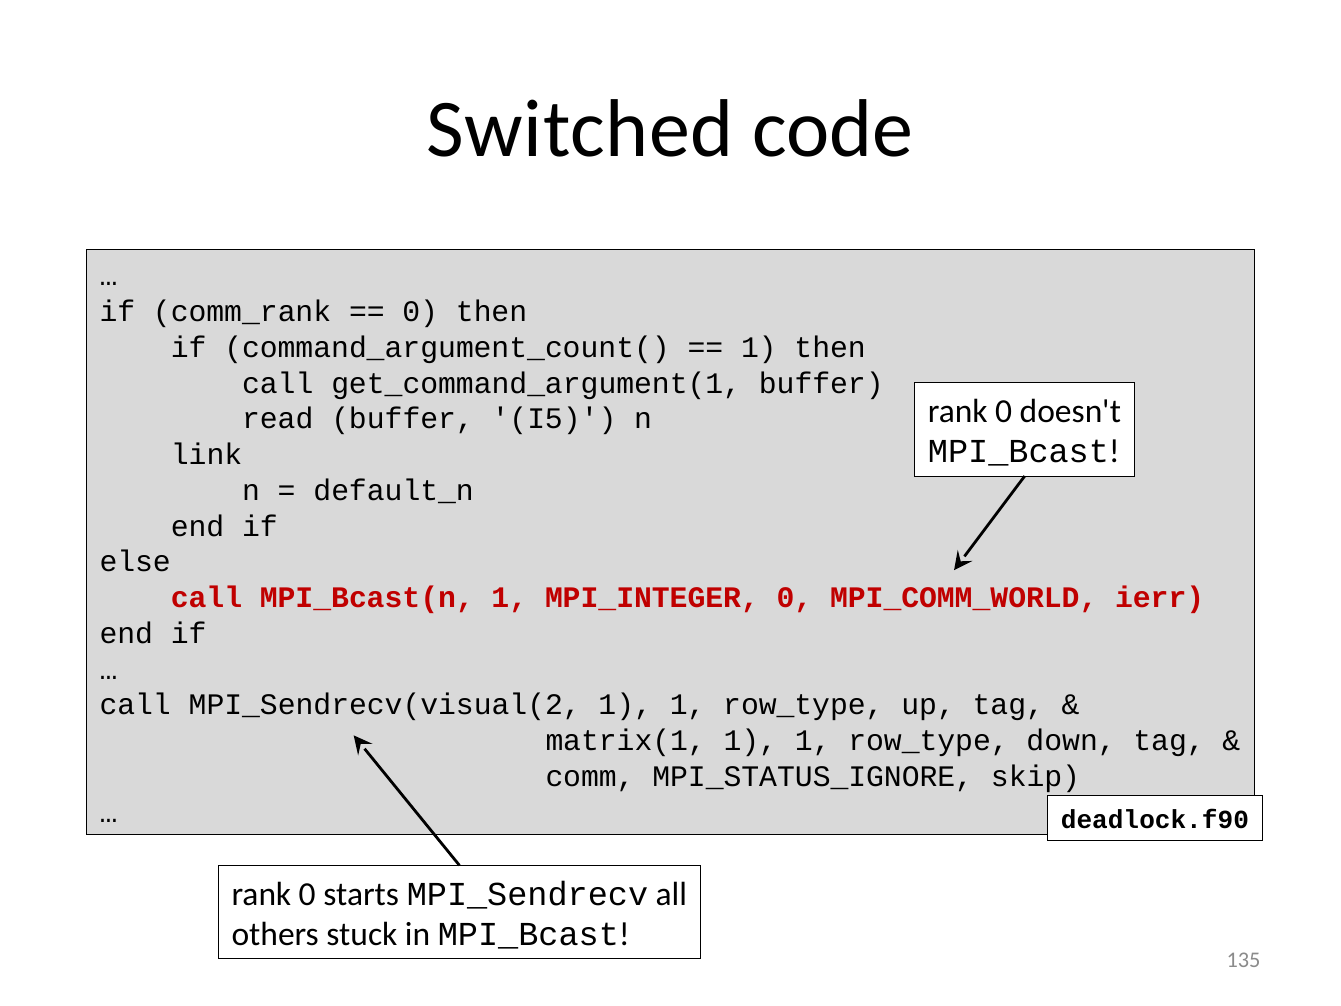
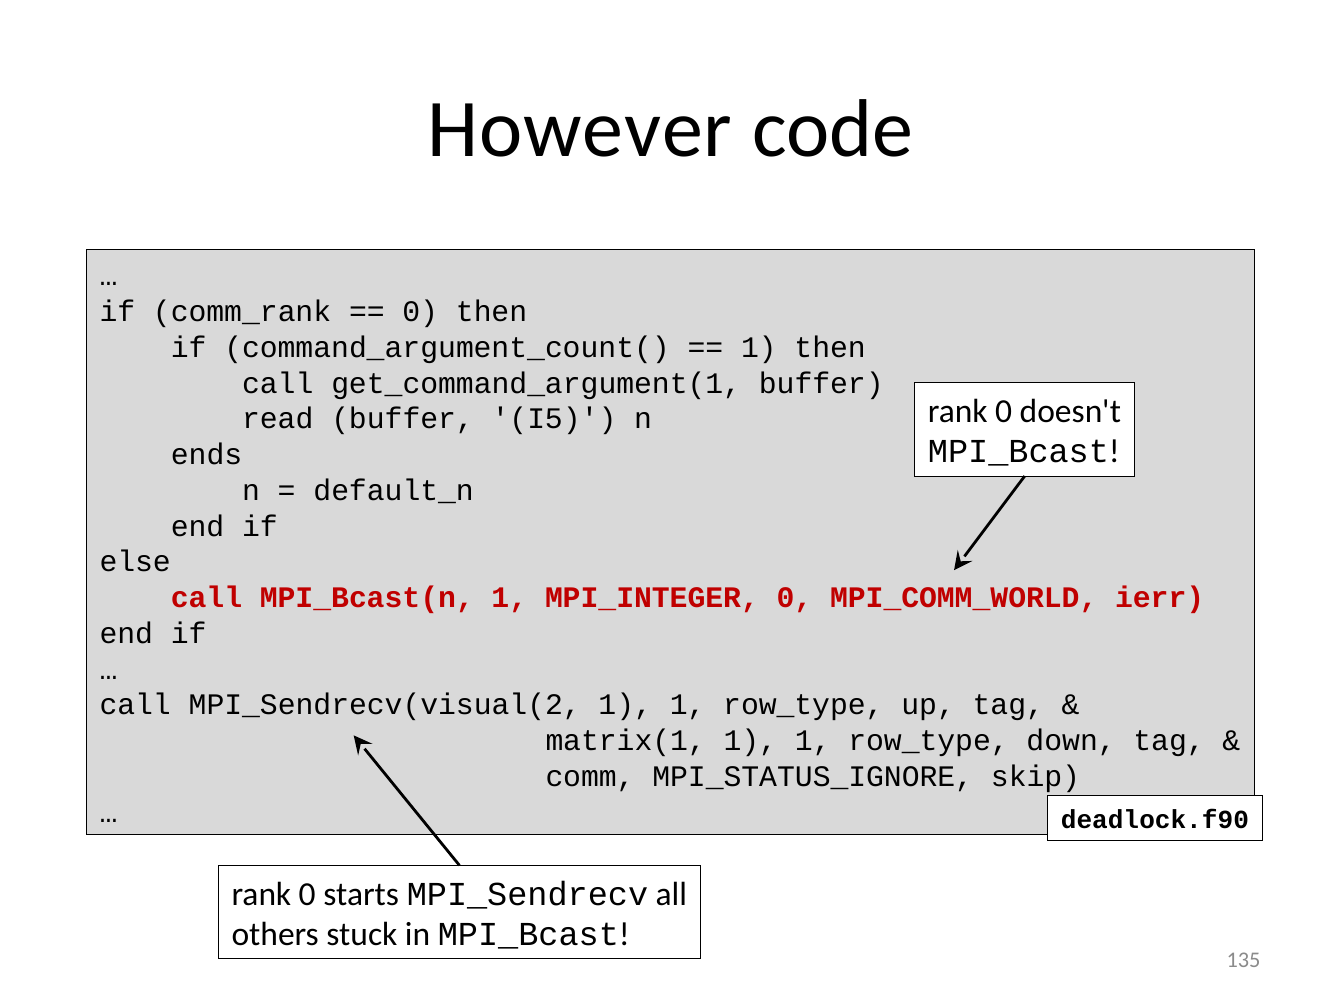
Switched: Switched -> However
link: link -> ends
